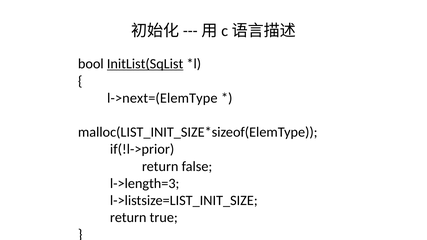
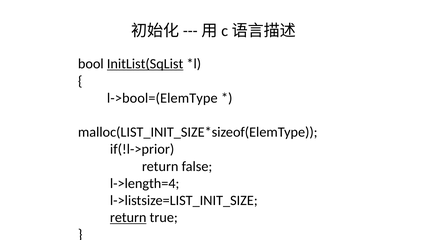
l->next=(ElemType: l->next=(ElemType -> l->bool=(ElemType
l->length=3: l->length=3 -> l->length=4
return at (128, 218) underline: none -> present
